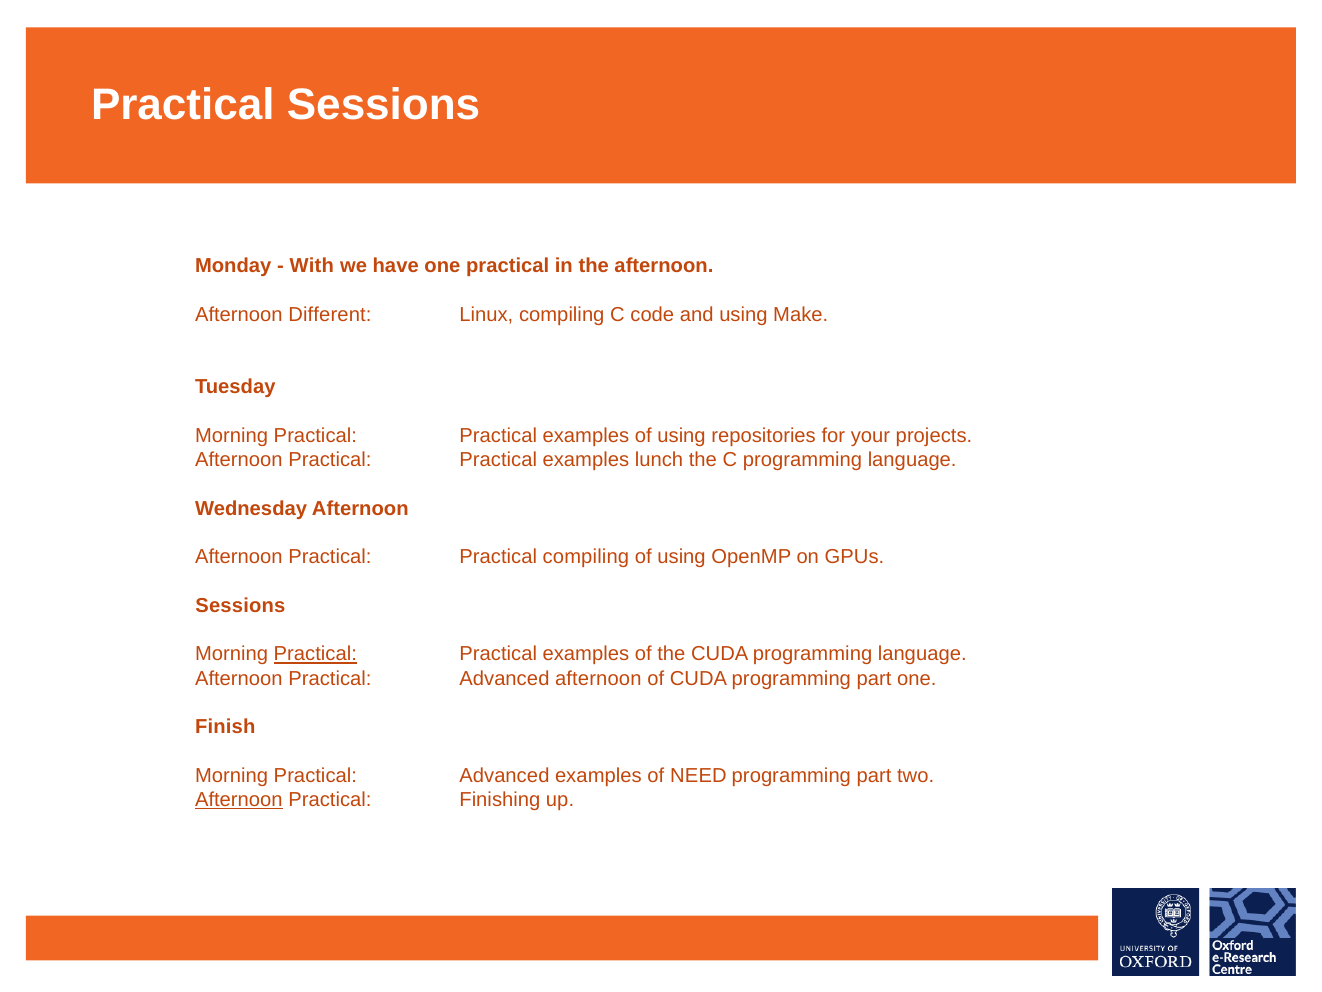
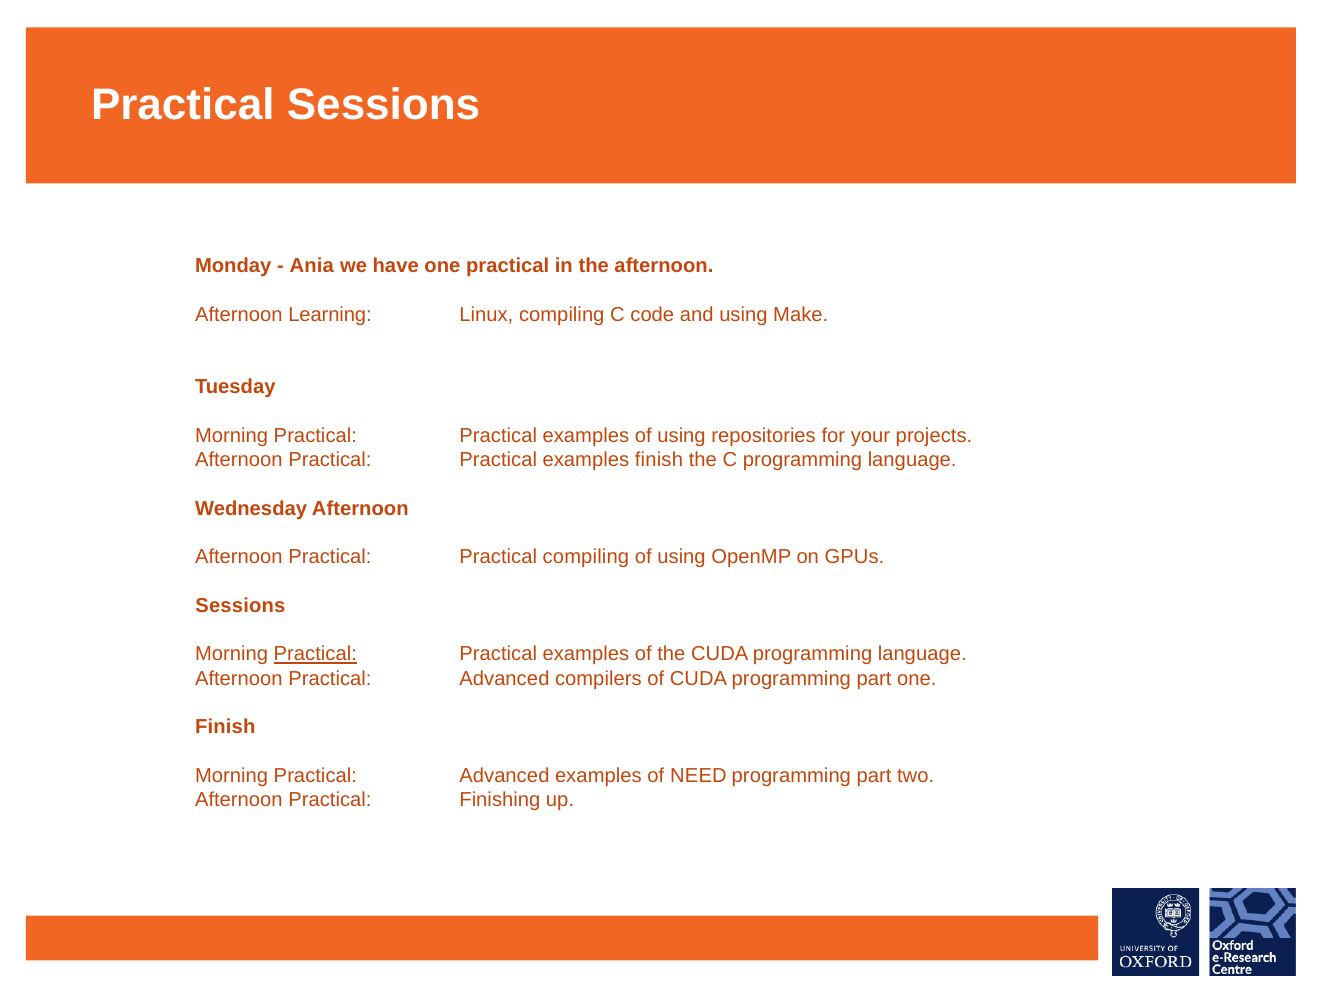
With: With -> Ania
Different: Different -> Learning
examples lunch: lunch -> finish
Advanced afternoon: afternoon -> compilers
Afternoon at (239, 799) underline: present -> none
